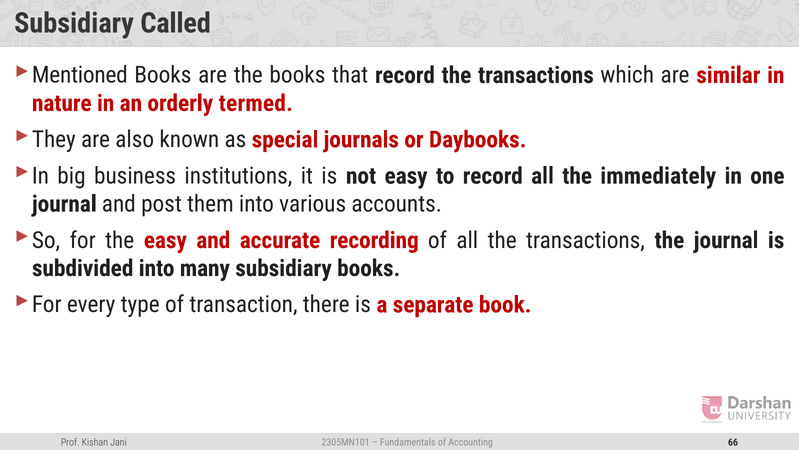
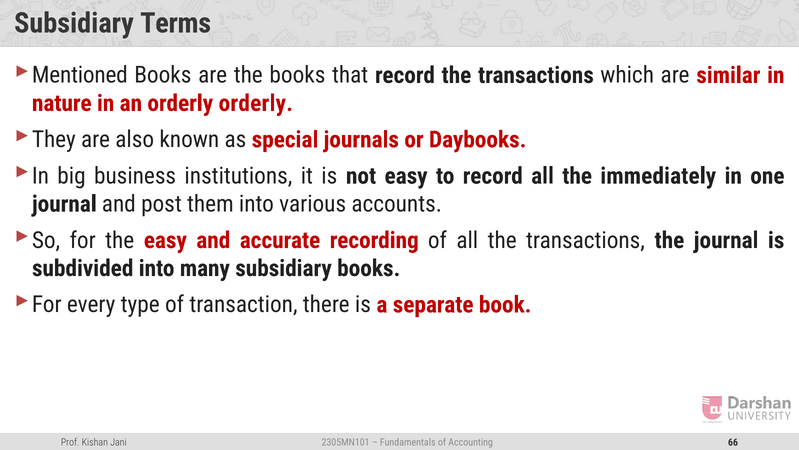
Called: Called -> Terms
orderly termed: termed -> orderly
